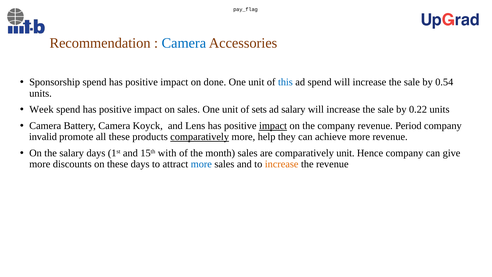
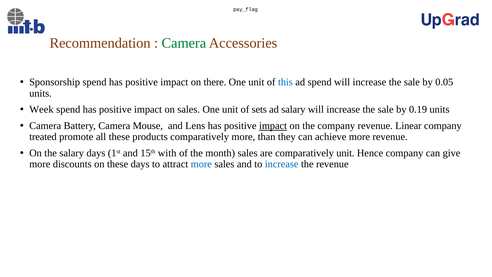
Camera at (184, 43) colour: blue -> green
done: done -> there
0.54: 0.54 -> 0.05
0.22: 0.22 -> 0.19
Koyck: Koyck -> Mouse
Period: Period -> Linear
invalid: invalid -> treated
comparatively at (200, 137) underline: present -> none
help: help -> than
increase at (282, 164) colour: orange -> blue
